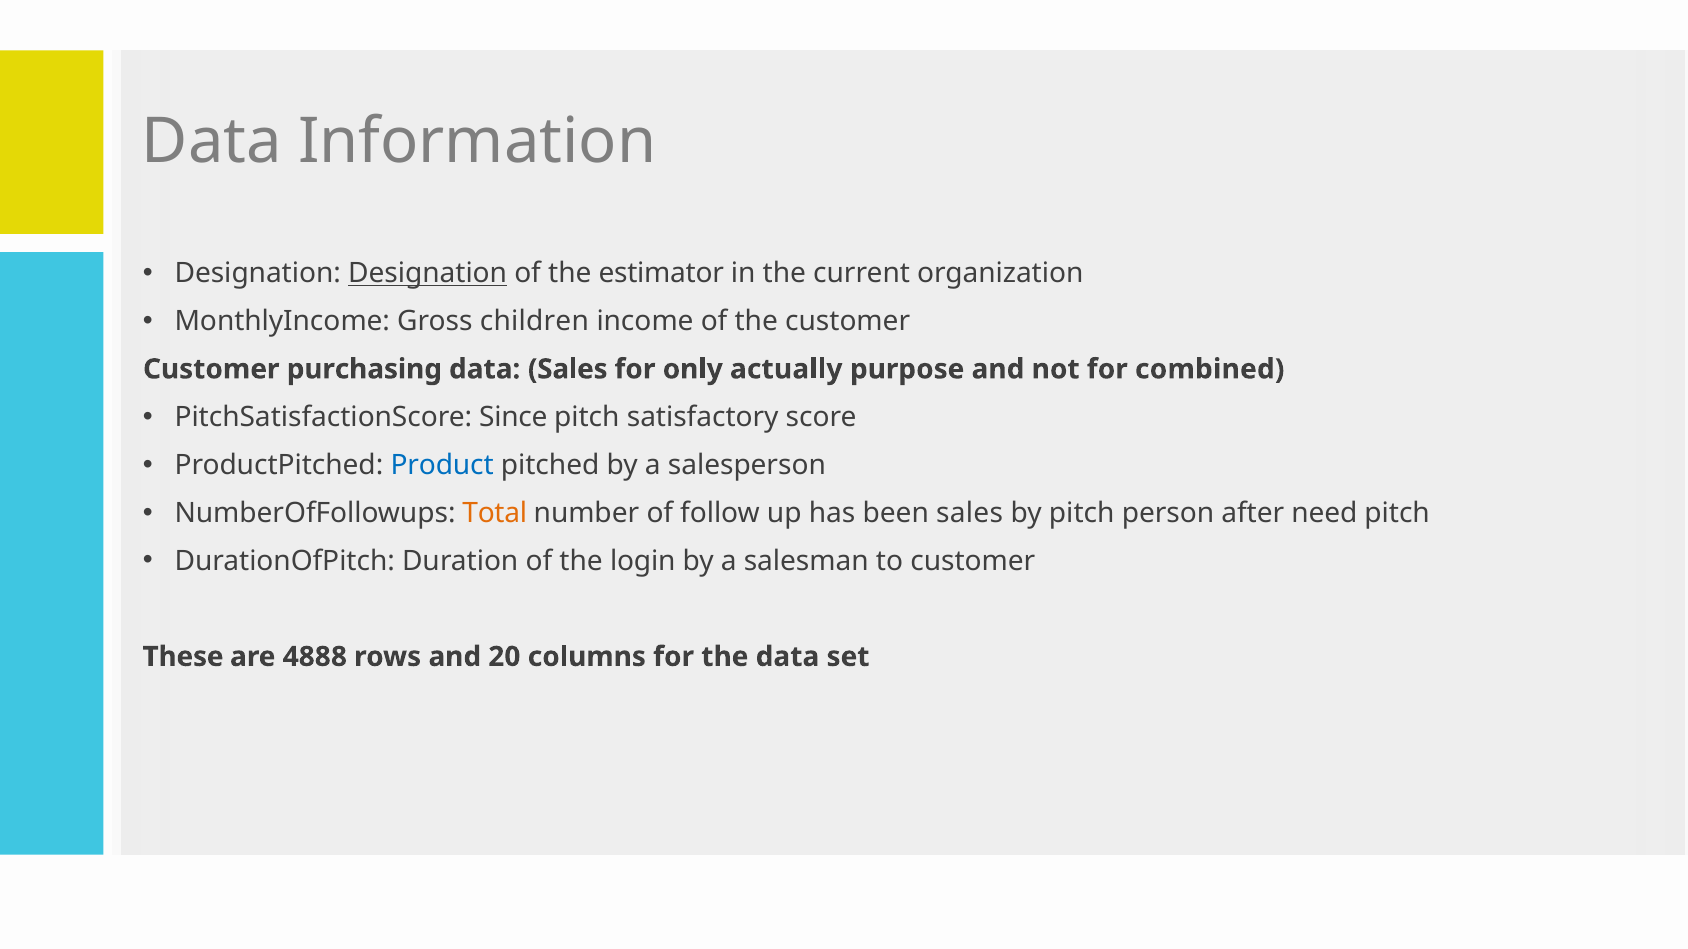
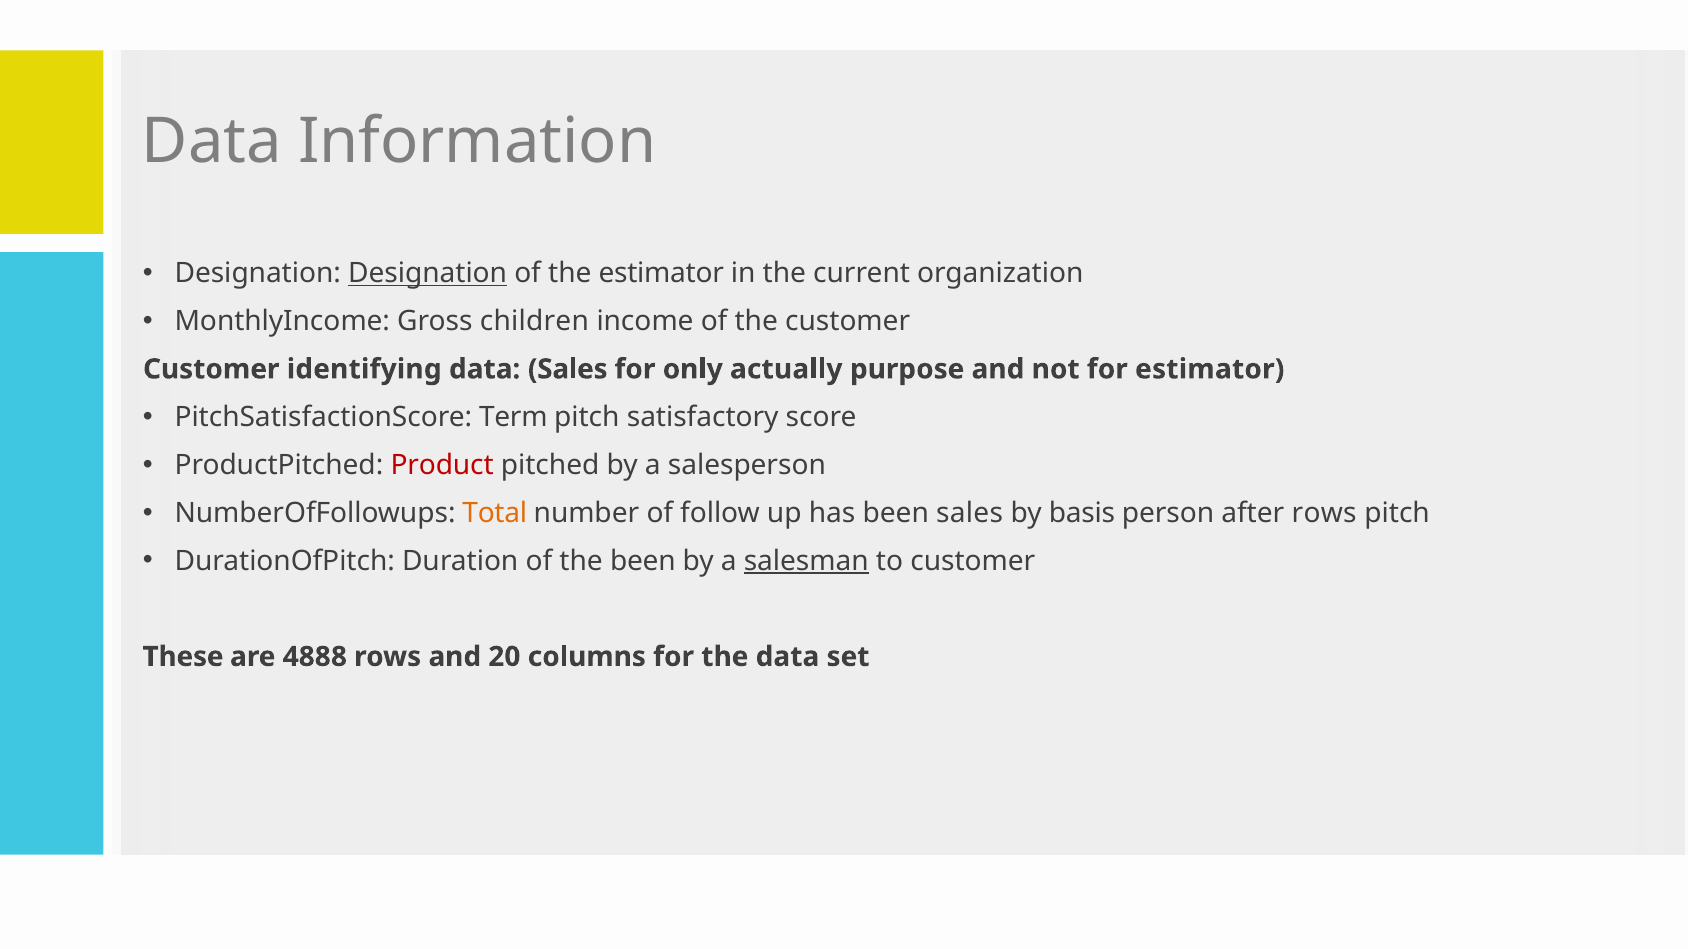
purchasing: purchasing -> identifying
for combined: combined -> estimator
Since: Since -> Term
Product colour: blue -> red
by pitch: pitch -> basis
after need: need -> rows
the login: login -> been
salesman underline: none -> present
